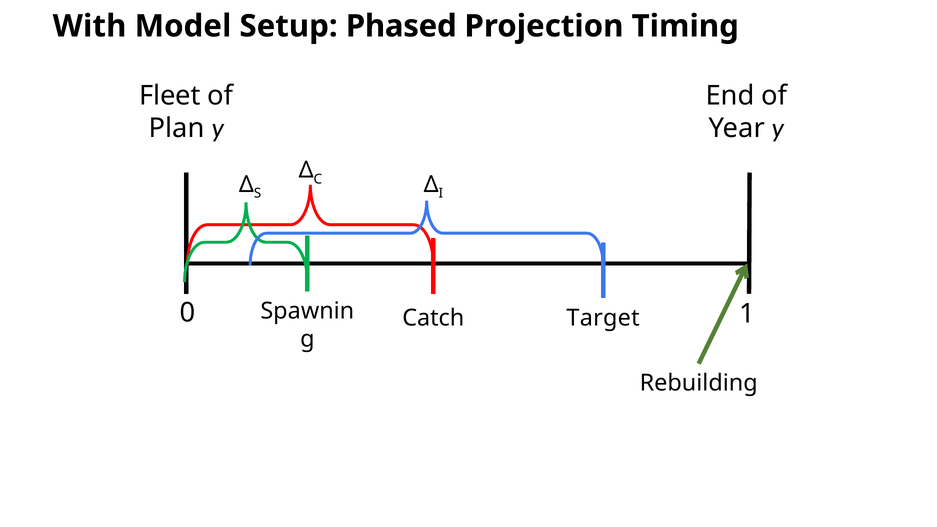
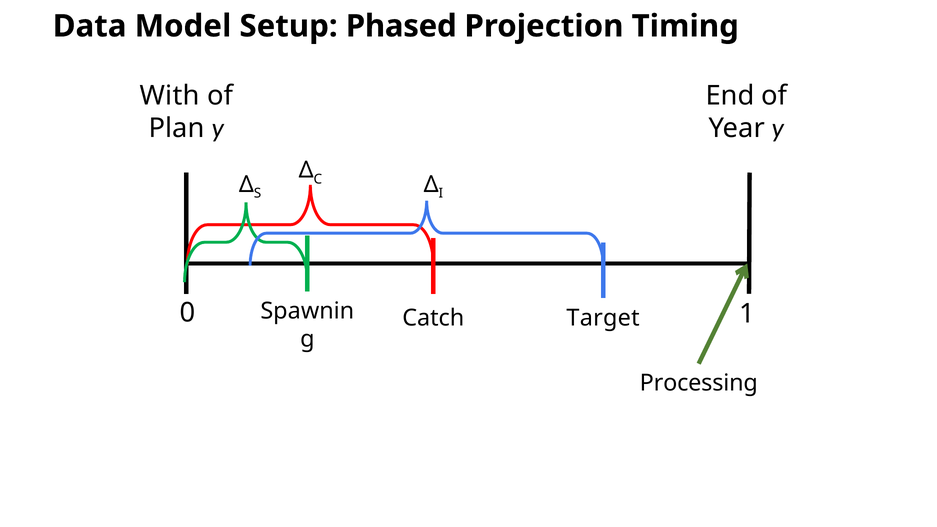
With: With -> Data
Fleet: Fleet -> With
Rebuilding: Rebuilding -> Processing
